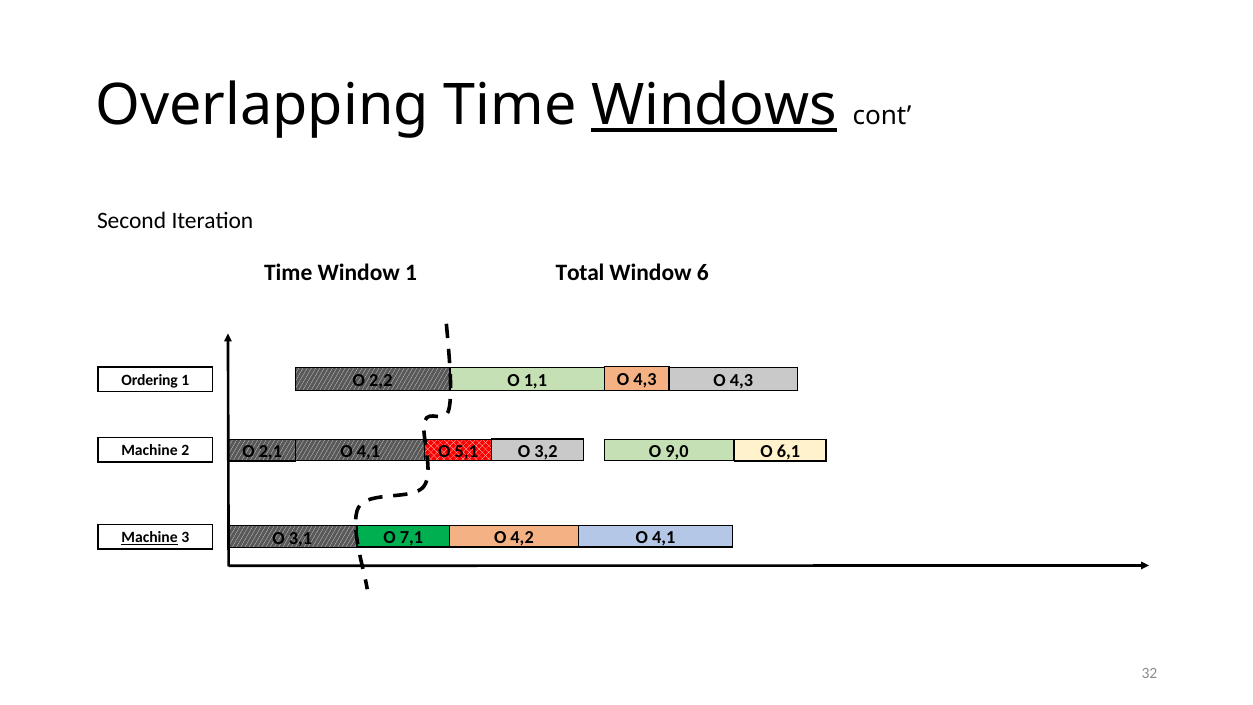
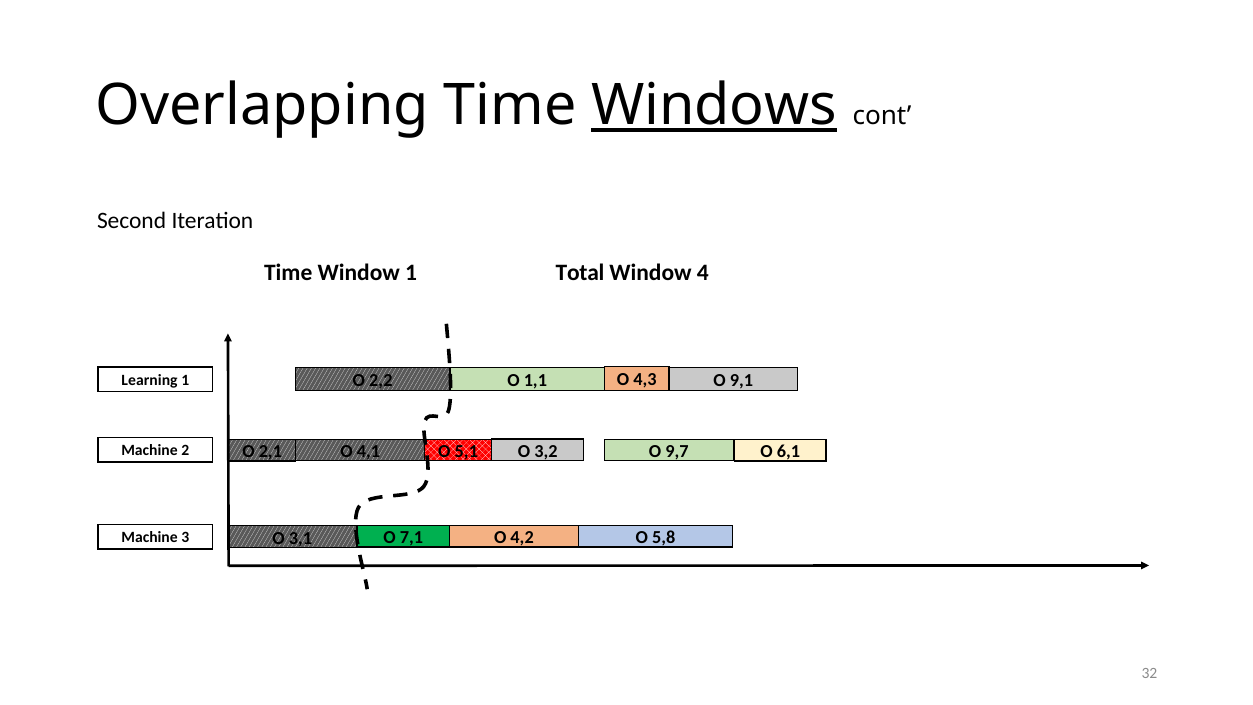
6: 6 -> 4
4,3 at (741, 380): 4,3 -> 9,1
Ordering: Ordering -> Learning
9,0: 9,0 -> 9,7
4,1 at (664, 537): 4,1 -> 5,8
Machine at (150, 537) underline: present -> none
